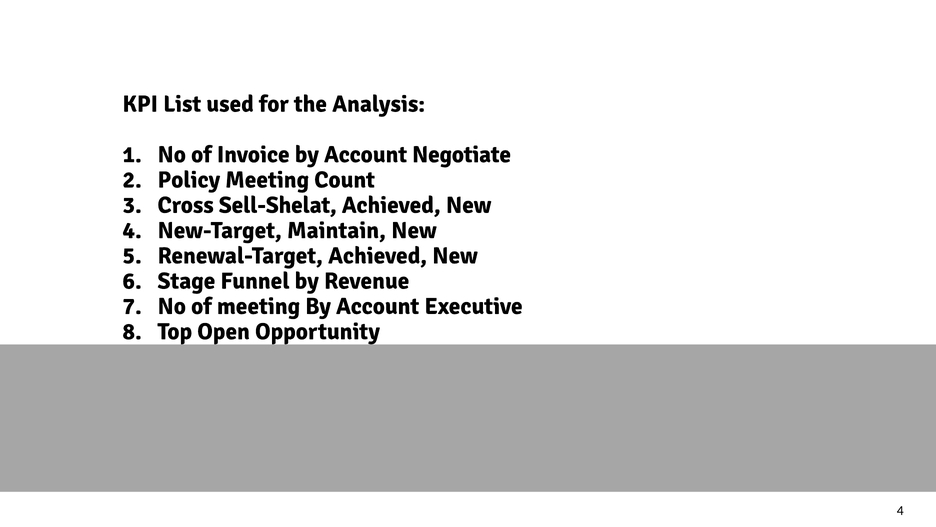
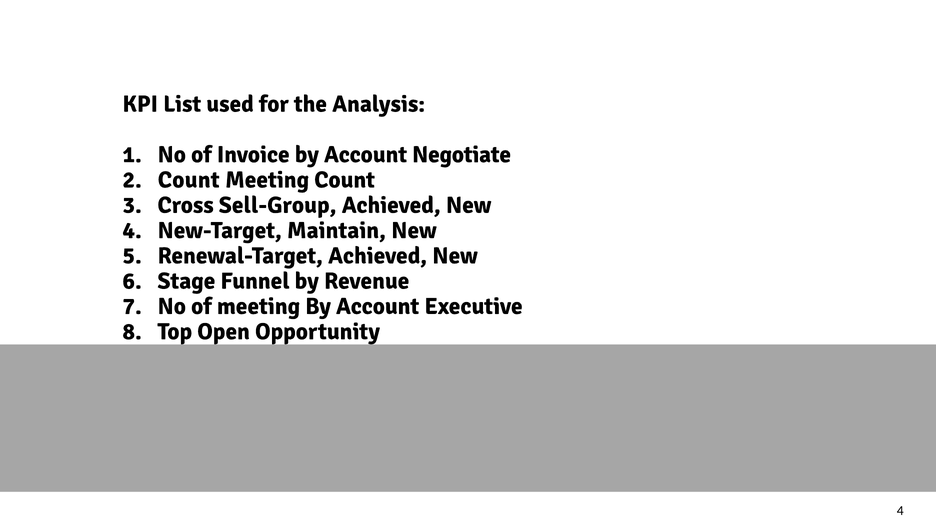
Policy at (189, 180): Policy -> Count
Sell-Shelat: Sell-Shelat -> Sell-Group
